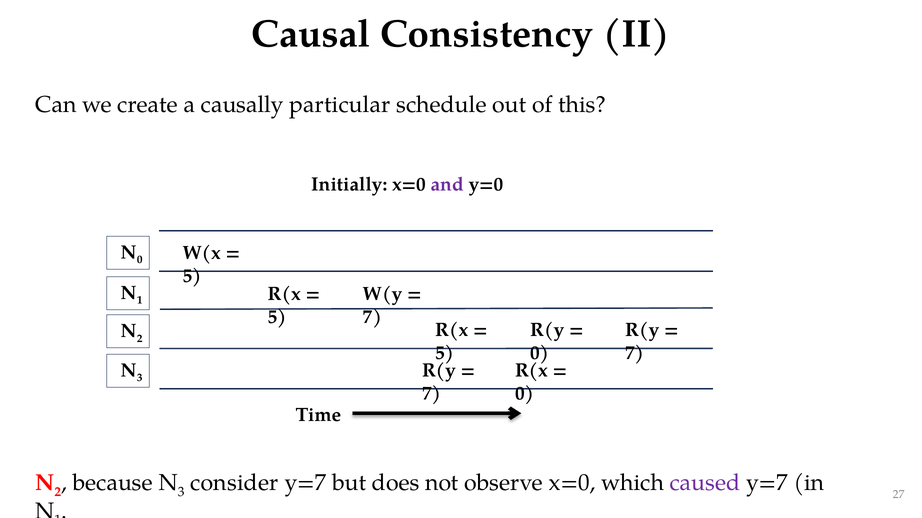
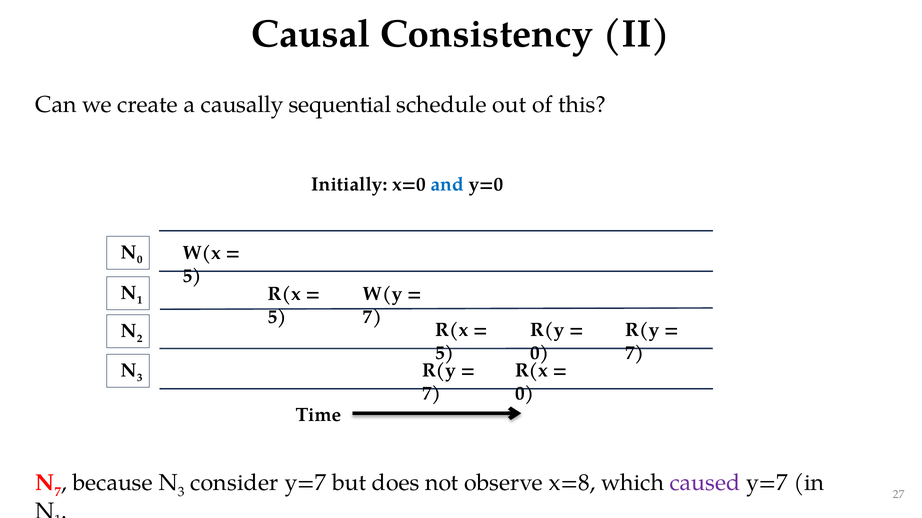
particular: particular -> sequential
and colour: purple -> blue
2 at (58, 492): 2 -> 7
observe x=0: x=0 -> x=8
